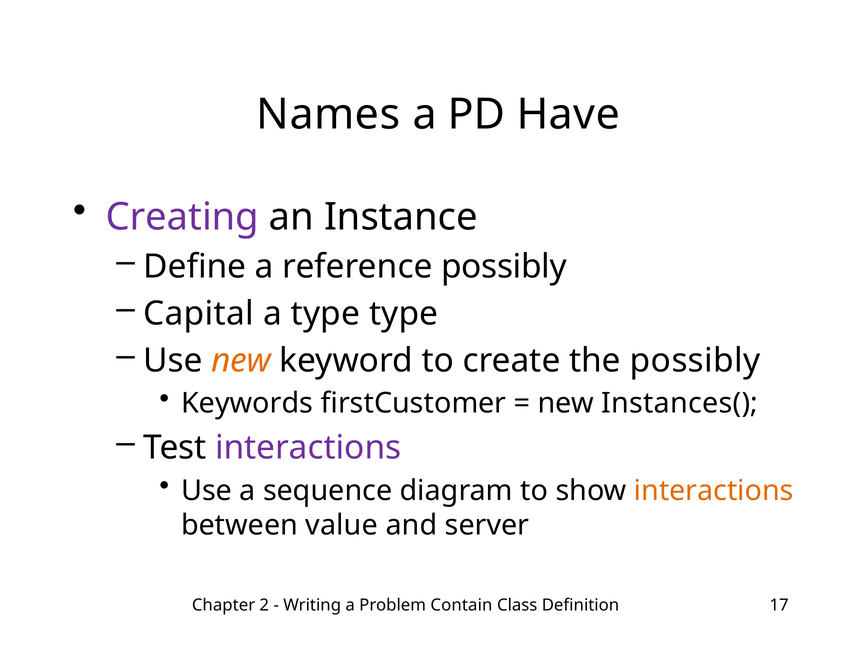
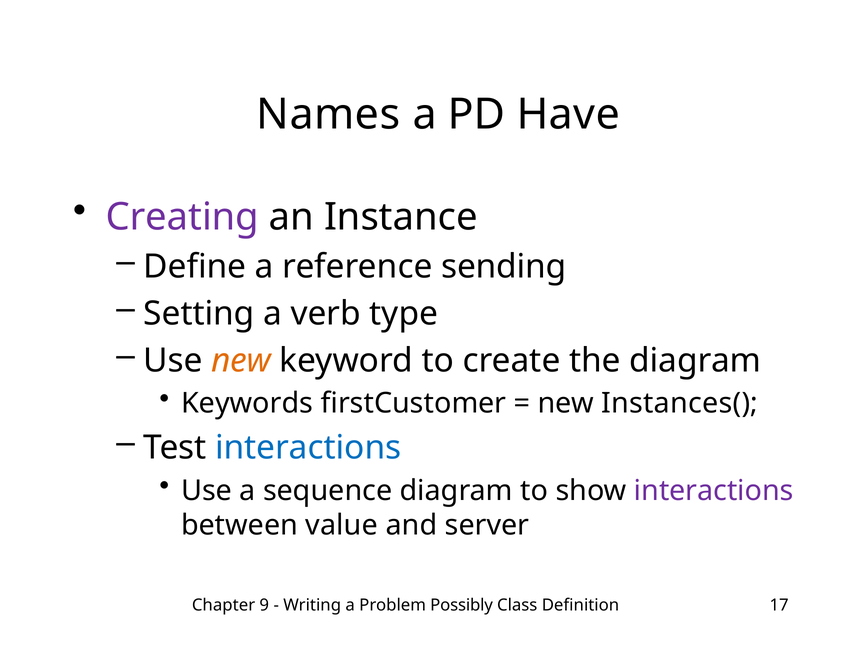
reference possibly: possibly -> sending
Capital: Capital -> Setting
a type: type -> verb
the possibly: possibly -> diagram
interactions at (308, 447) colour: purple -> blue
interactions at (714, 490) colour: orange -> purple
2: 2 -> 9
Contain: Contain -> Possibly
